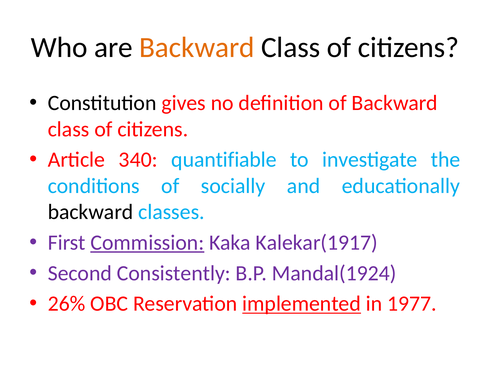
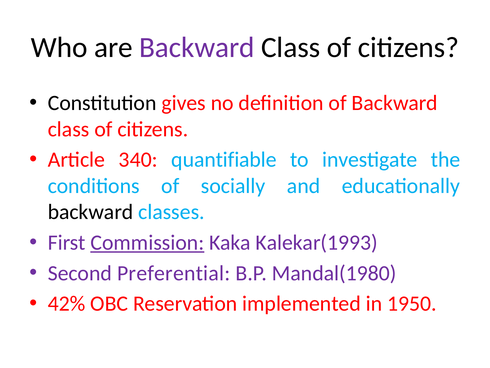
Backward at (197, 47) colour: orange -> purple
Kalekar(1917: Kalekar(1917 -> Kalekar(1993
Consistently: Consistently -> Preferential
Mandal(1924: Mandal(1924 -> Mandal(1980
26%: 26% -> 42%
implemented underline: present -> none
1977: 1977 -> 1950
